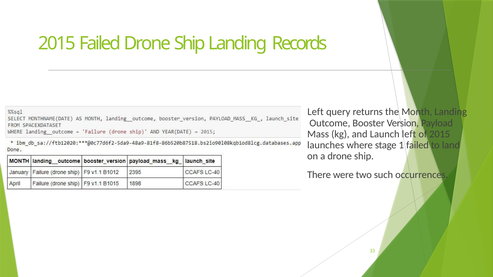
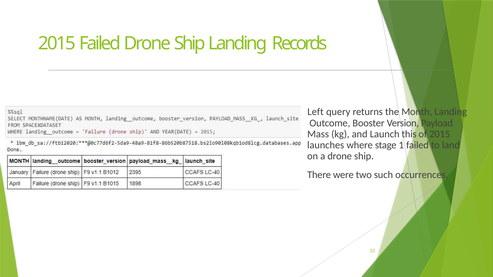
Launch left: left -> this
